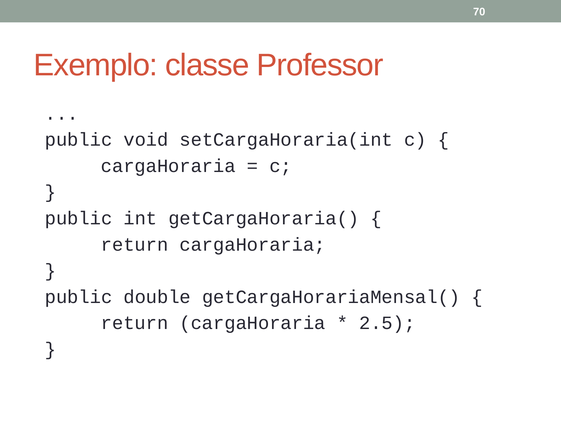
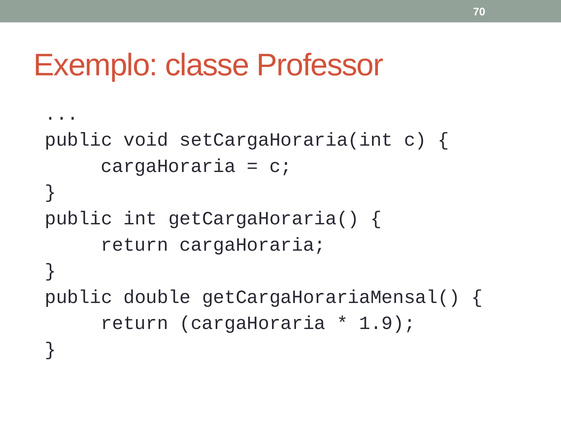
2.5: 2.5 -> 1.9
